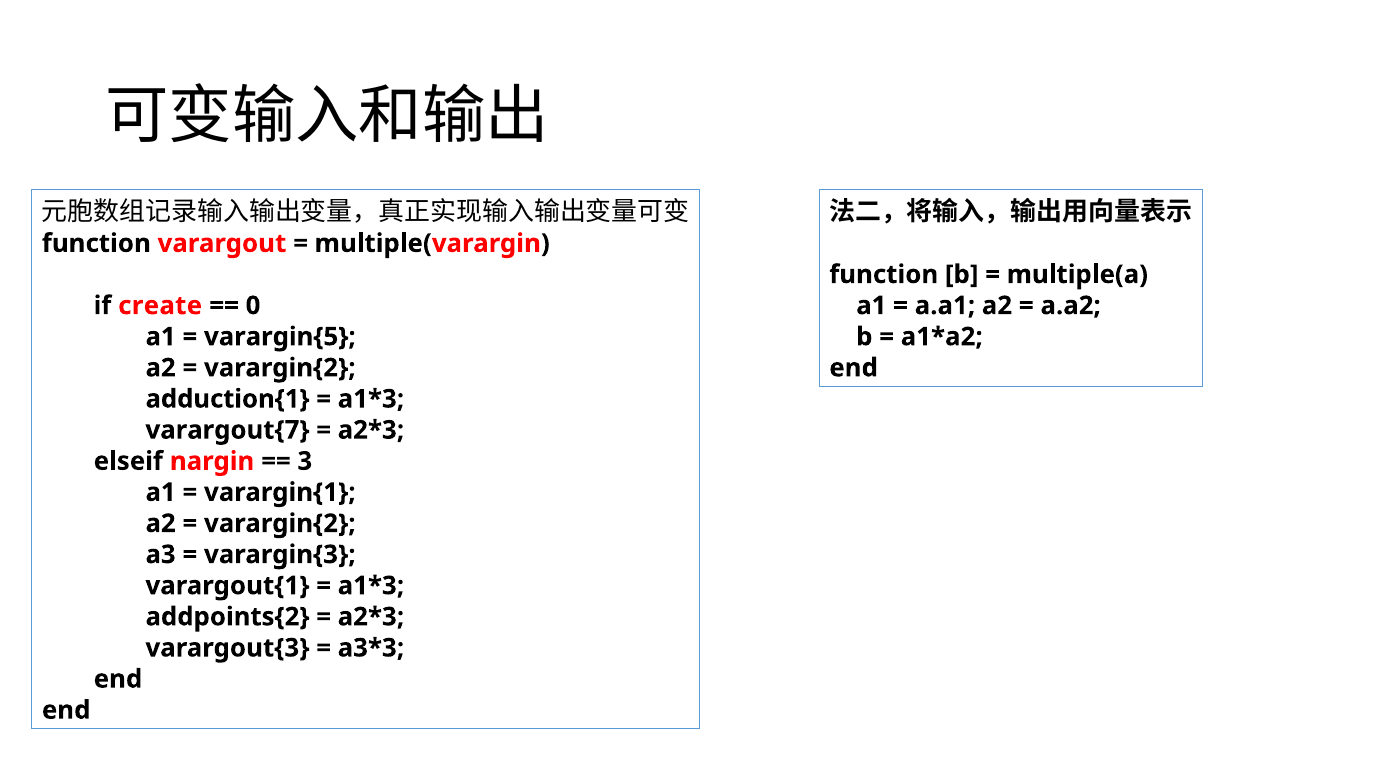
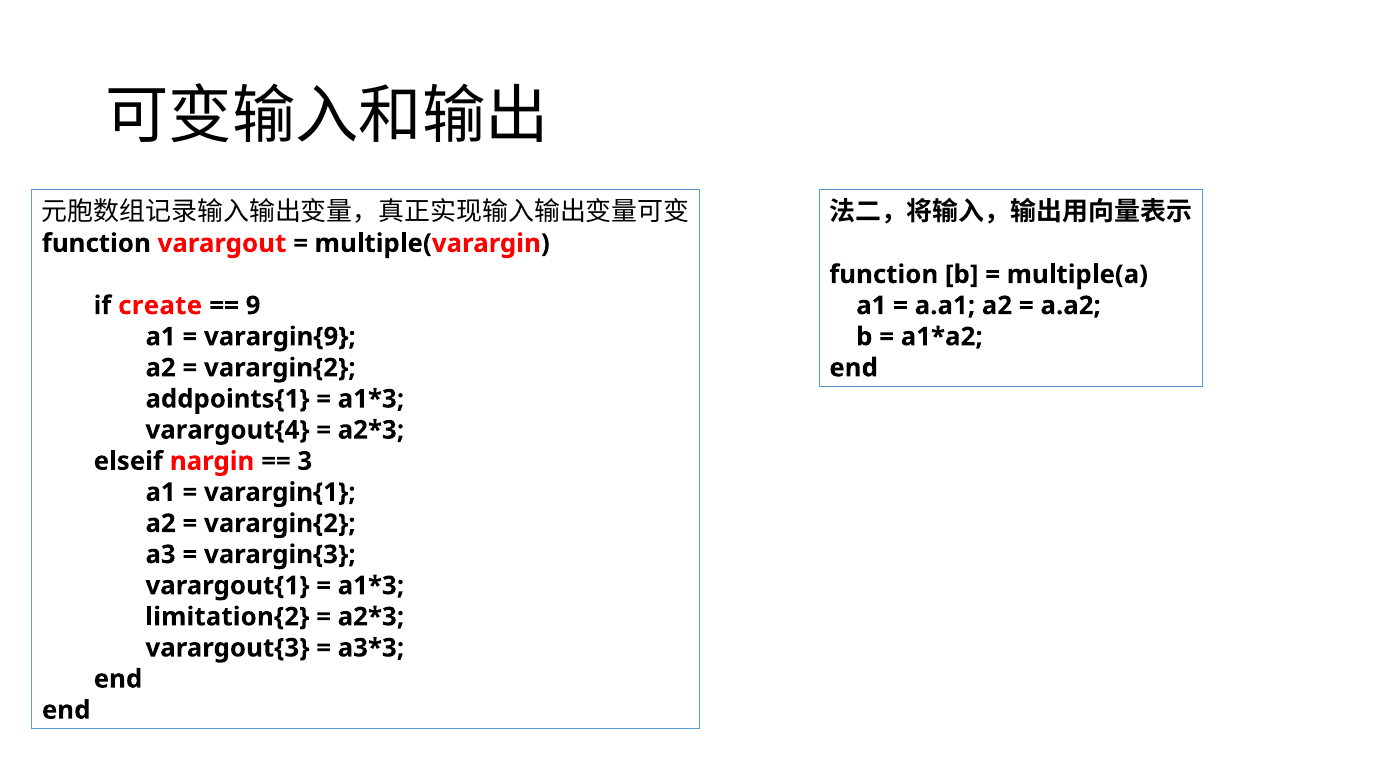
0: 0 -> 9
varargin{5: varargin{5 -> varargin{9
adduction{1: adduction{1 -> addpoints{1
varargout{7: varargout{7 -> varargout{4
addpoints{2: addpoints{2 -> limitation{2
